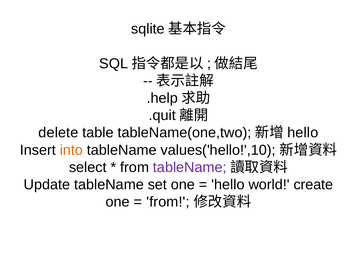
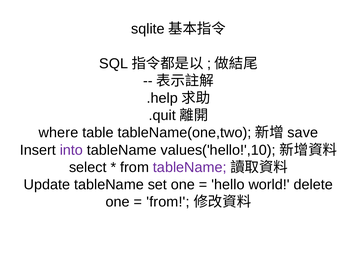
delete: delete -> where
hello at (303, 133): hello -> save
into colour: orange -> purple
create: create -> delete
